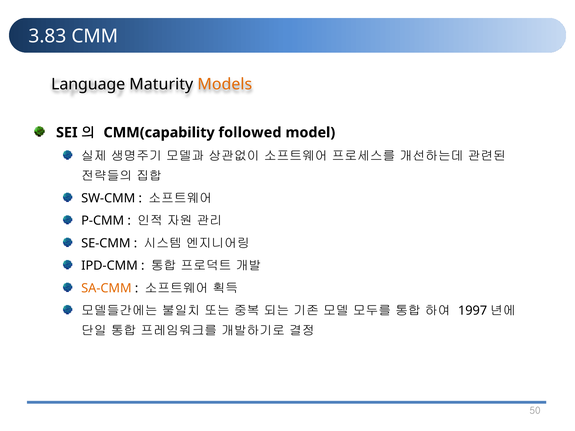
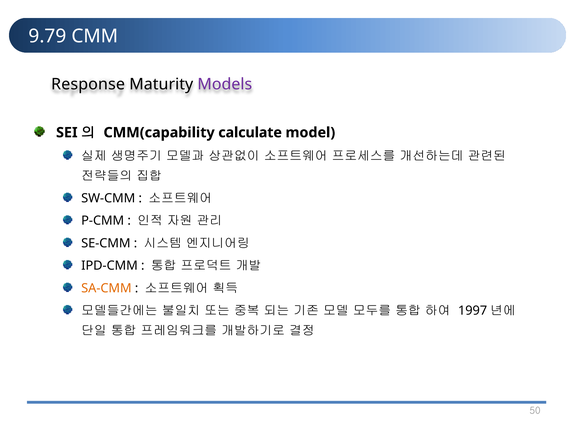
3.83: 3.83 -> 9.79
Language: Language -> Response
Models colour: orange -> purple
followed: followed -> calculate
